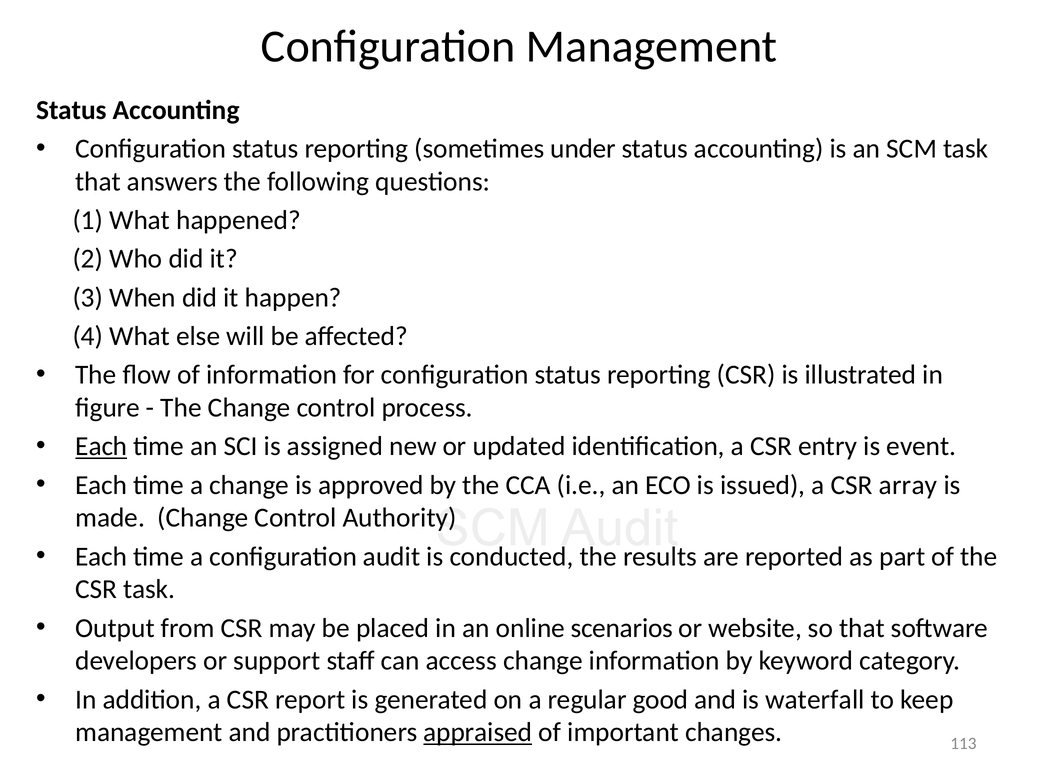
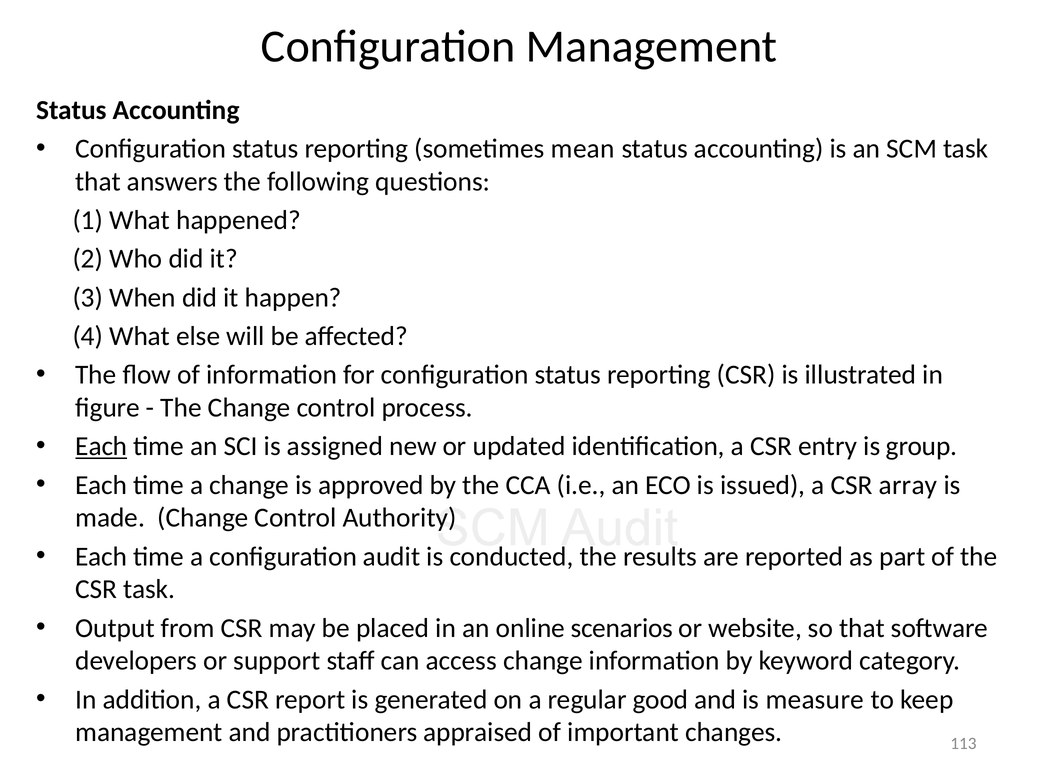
under: under -> mean
event: event -> group
waterfall: waterfall -> measure
appraised underline: present -> none
